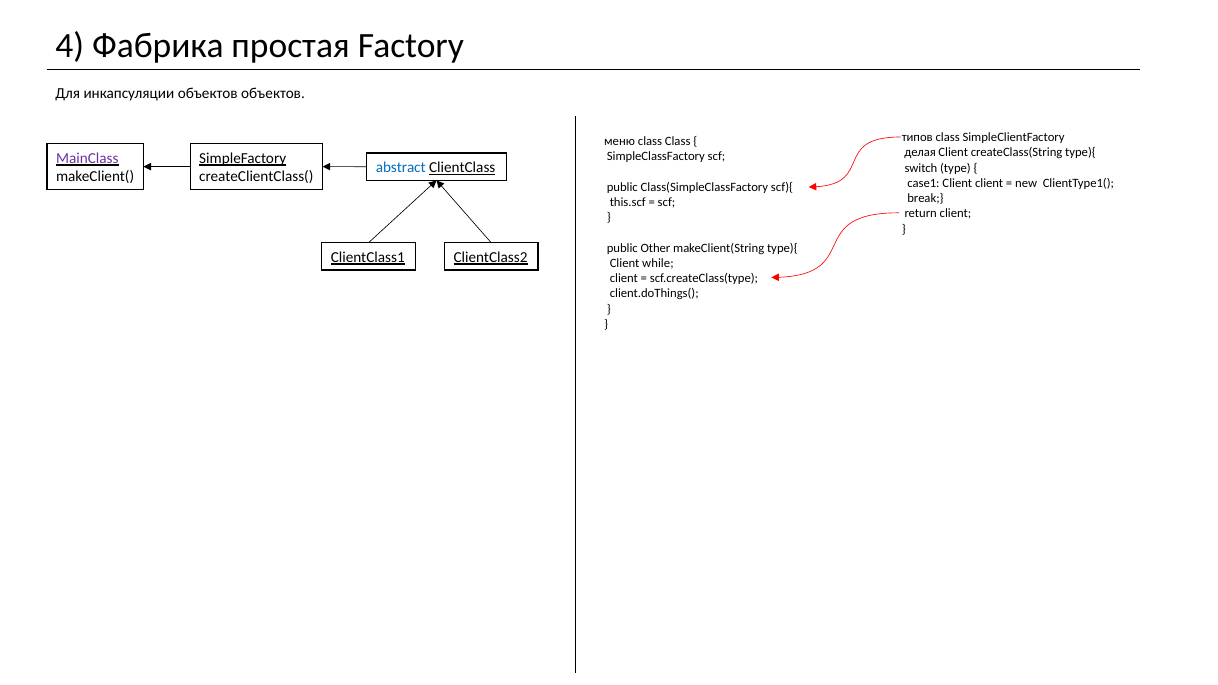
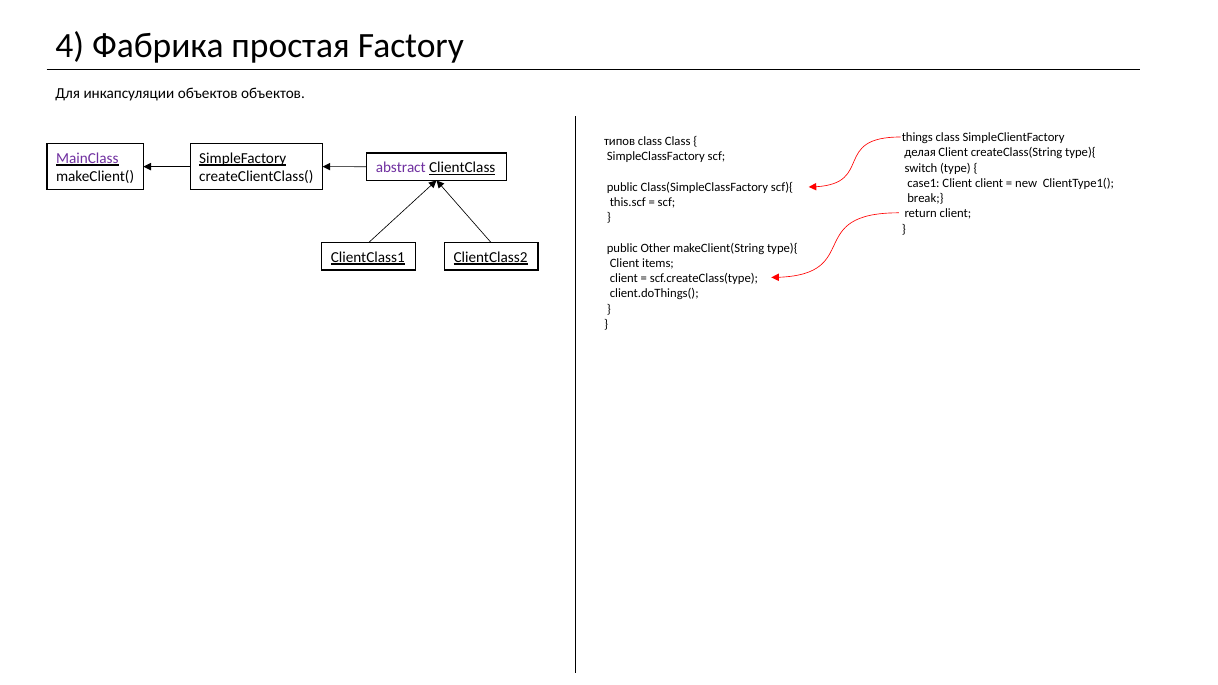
типов: типов -> things
меню: меню -> типов
abstract colour: blue -> purple
while: while -> items
